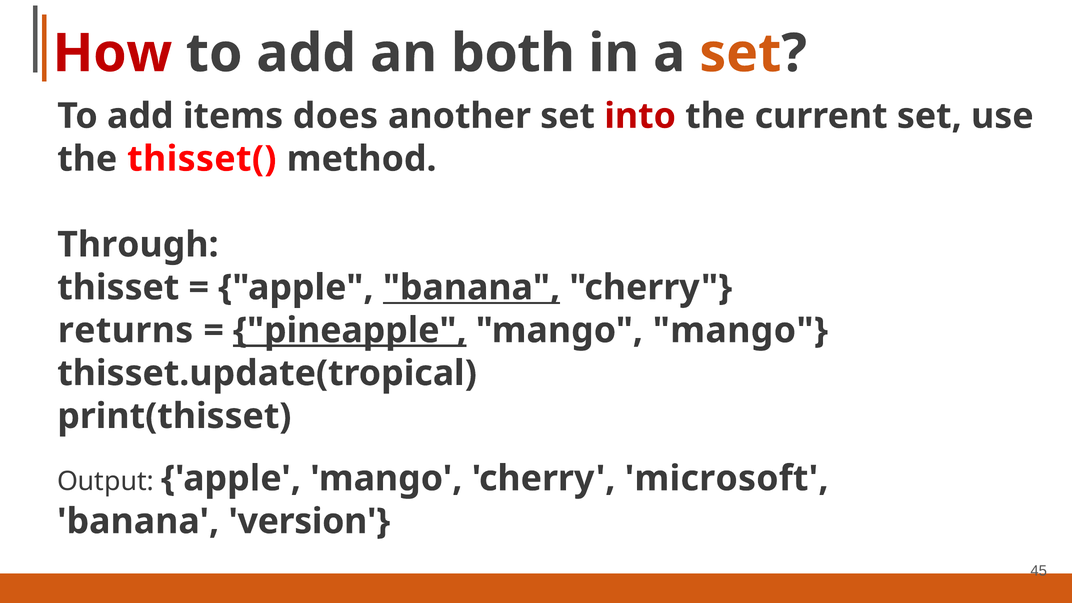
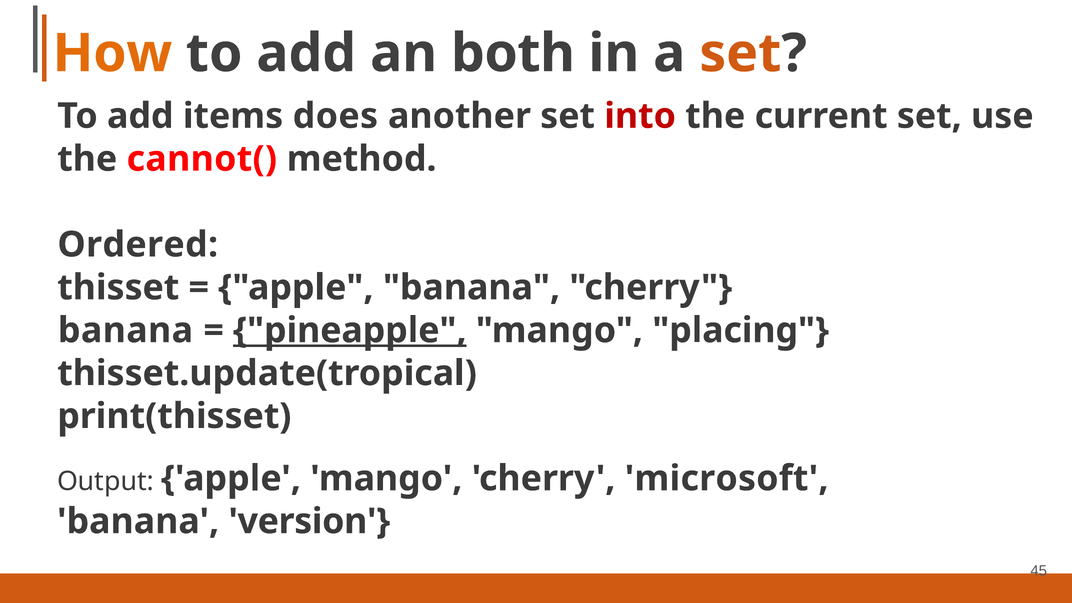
How colour: red -> orange
thisset(: thisset( -> cannot(
Through: Through -> Ordered
banana at (472, 288) underline: present -> none
returns at (125, 330): returns -> banana
mango mango: mango -> placing
